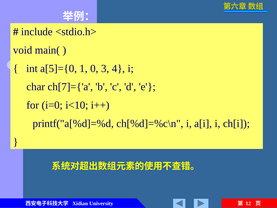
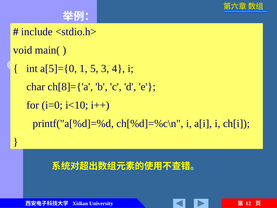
0: 0 -> 5
ch[7]={'a: ch[7]={'a -> ch[8]={'a
